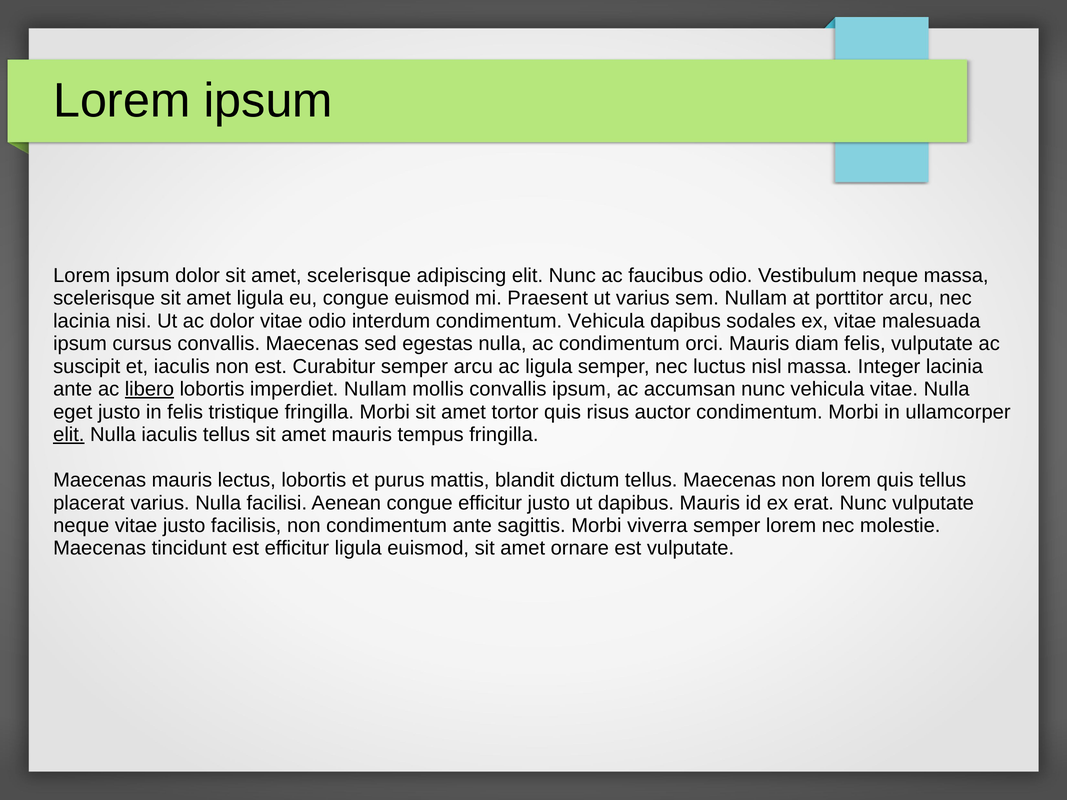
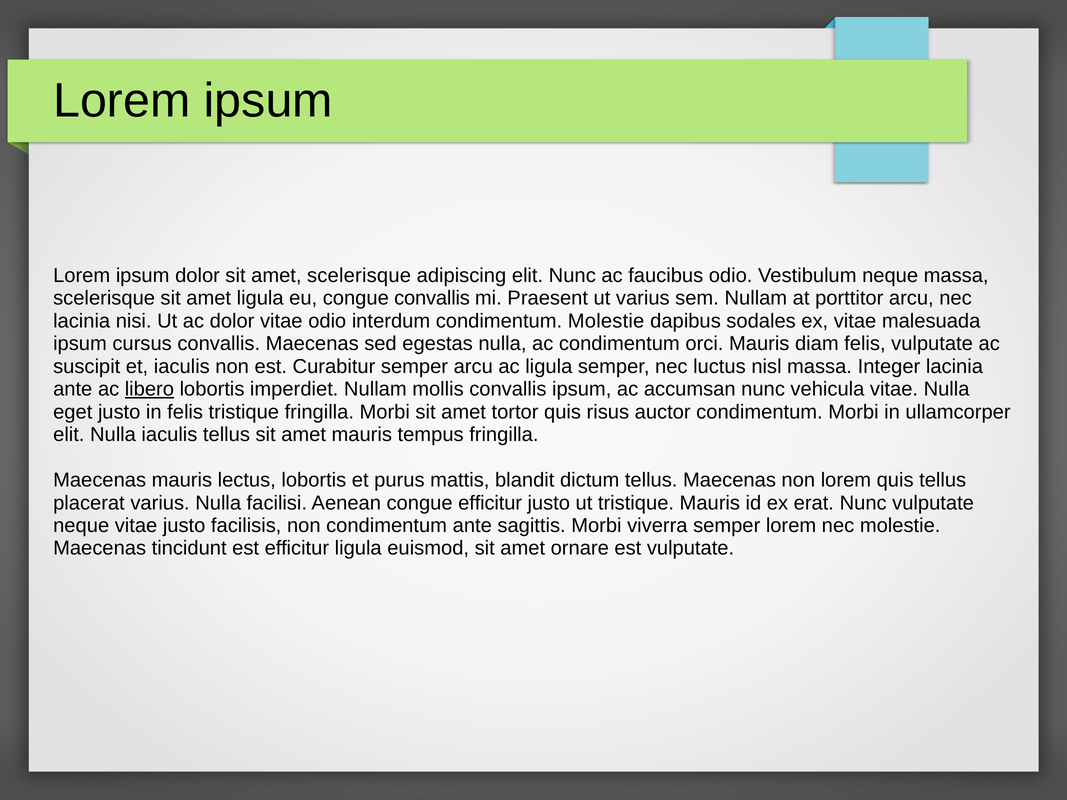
congue euismod: euismod -> convallis
condimentum Vehicula: Vehicula -> Molestie
elit at (69, 435) underline: present -> none
ut dapibus: dapibus -> tristique
